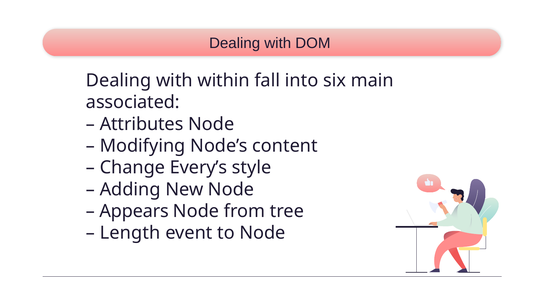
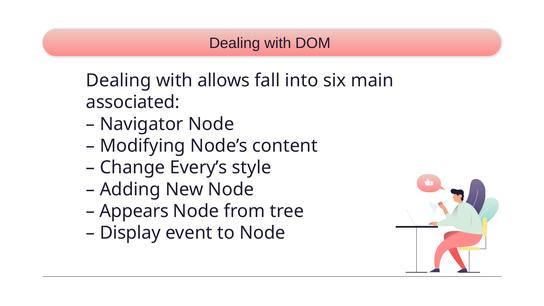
within: within -> allows
Attributes: Attributes -> Navigator
Length: Length -> Display
